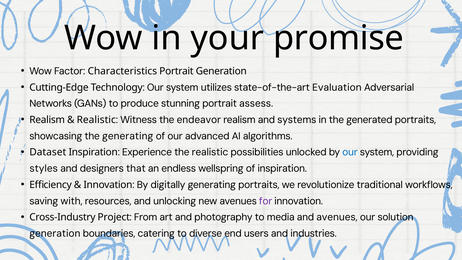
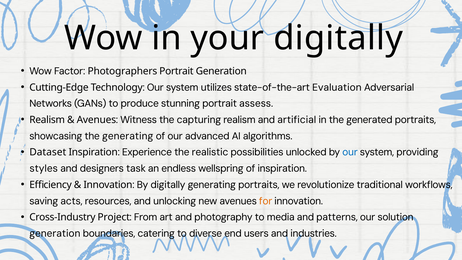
your promise: promise -> digitally
Characteristics: Characteristics -> Photographers
Realistic at (96, 120): Realistic -> Avenues
endeavor: endeavor -> capturing
systems: systems -> artificial
that: that -> task
with: with -> acts
for colour: purple -> orange
and avenues: avenues -> patterns
